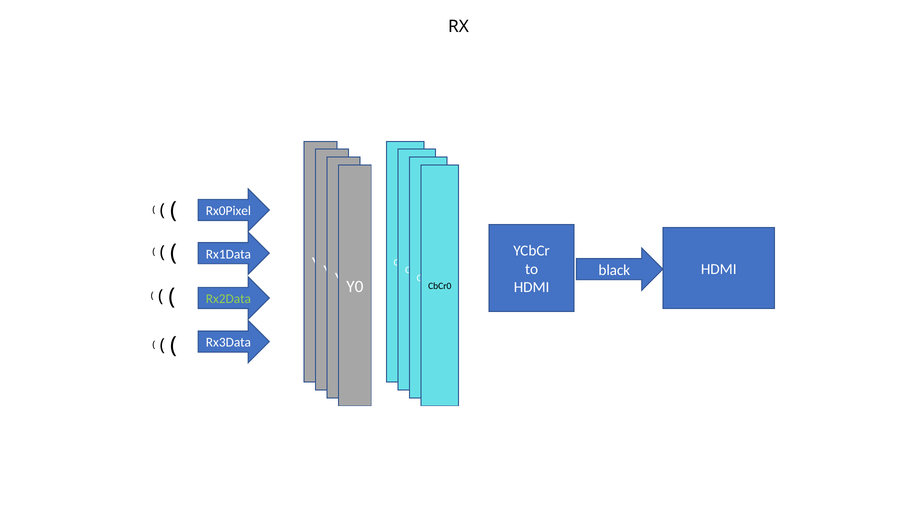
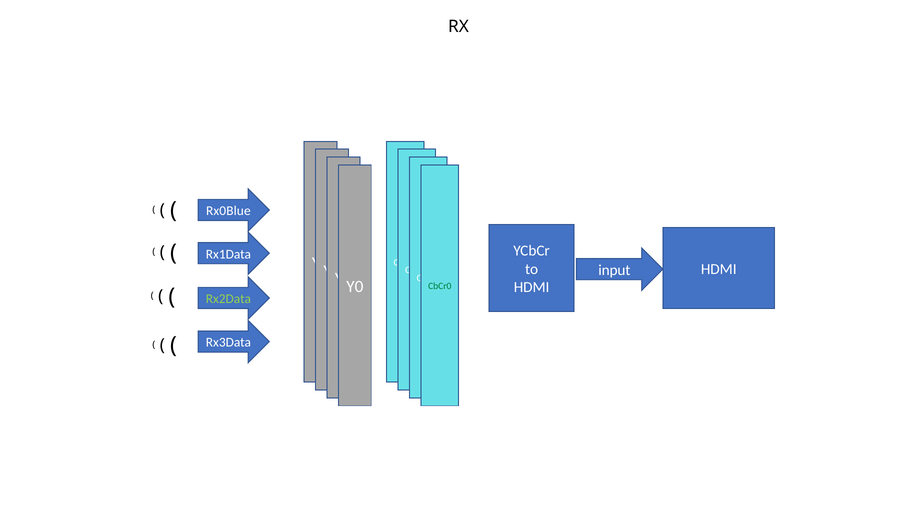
Rx0Pixel: Rx0Pixel -> Rx0Blue
black: black -> input
CbCr0 at (440, 286) colour: black -> green
